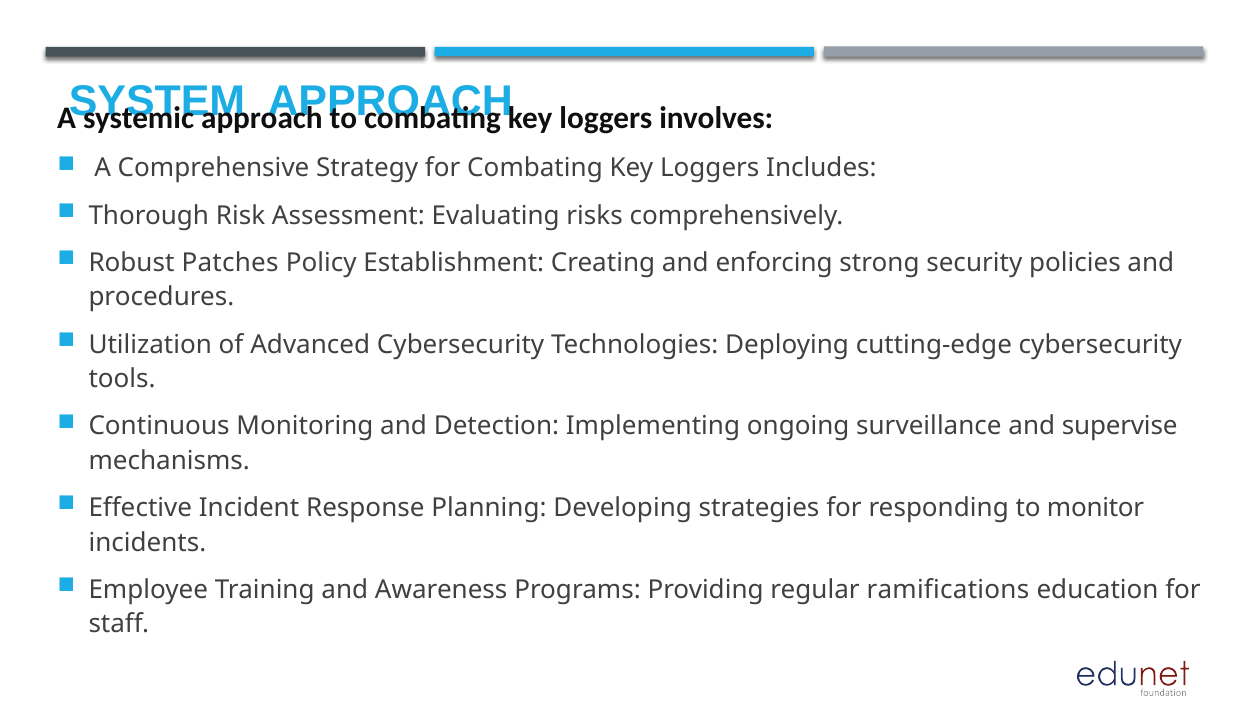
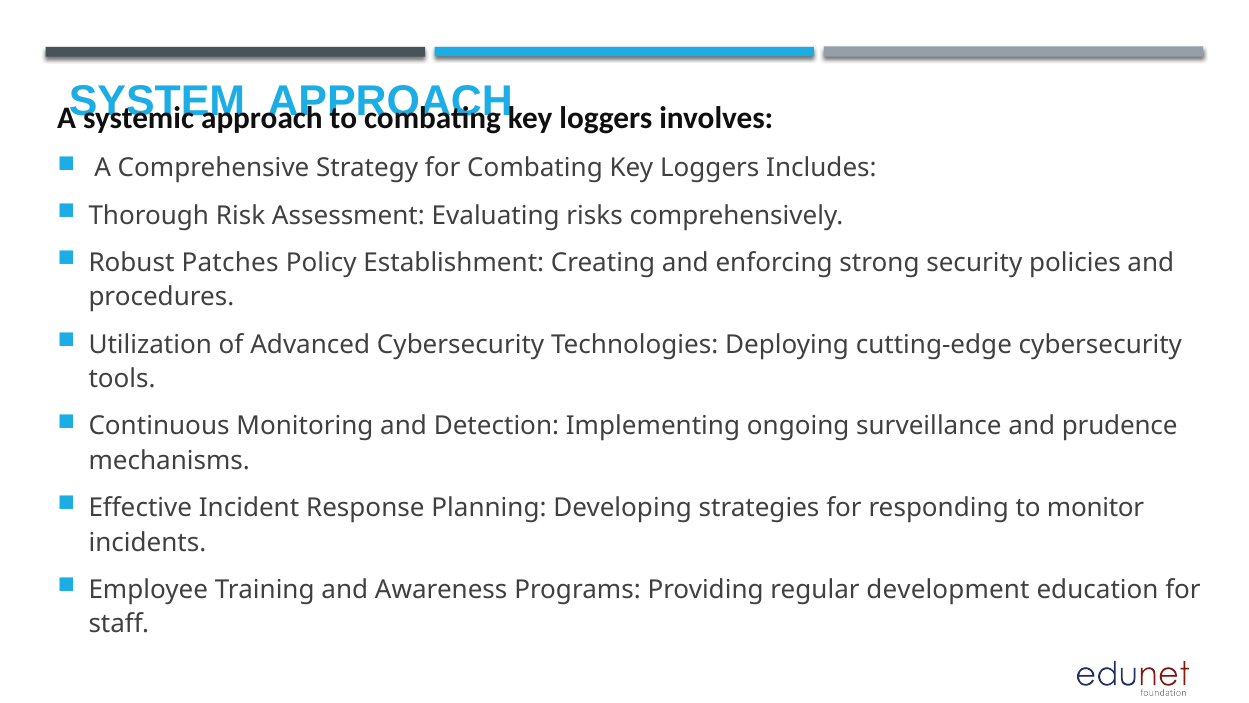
supervise: supervise -> prudence
ramifications: ramifications -> development
